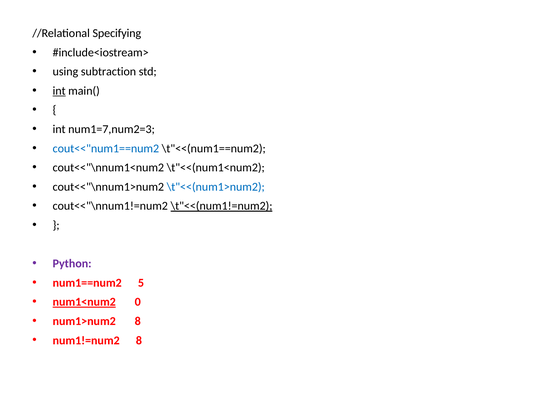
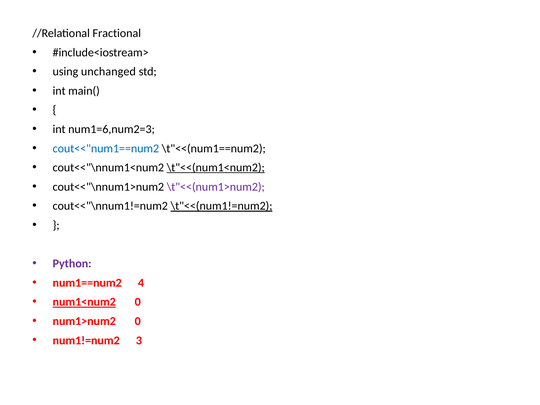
Specifying: Specifying -> Fractional
subtraction: subtraction -> unchanged
int at (59, 91) underline: present -> none
num1=7,num2=3: num1=7,num2=3 -> num1=6,num2=3
\t"<<(num1<num2 underline: none -> present
\t"<<(num1>num2 colour: blue -> purple
5: 5 -> 4
num1>num2 8: 8 -> 0
num1!=num2 8: 8 -> 3
